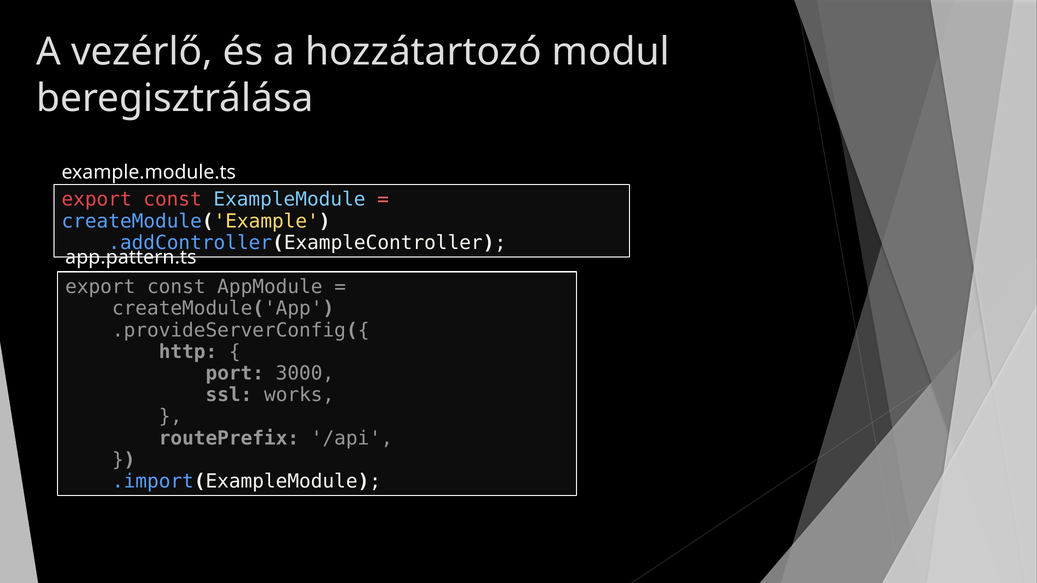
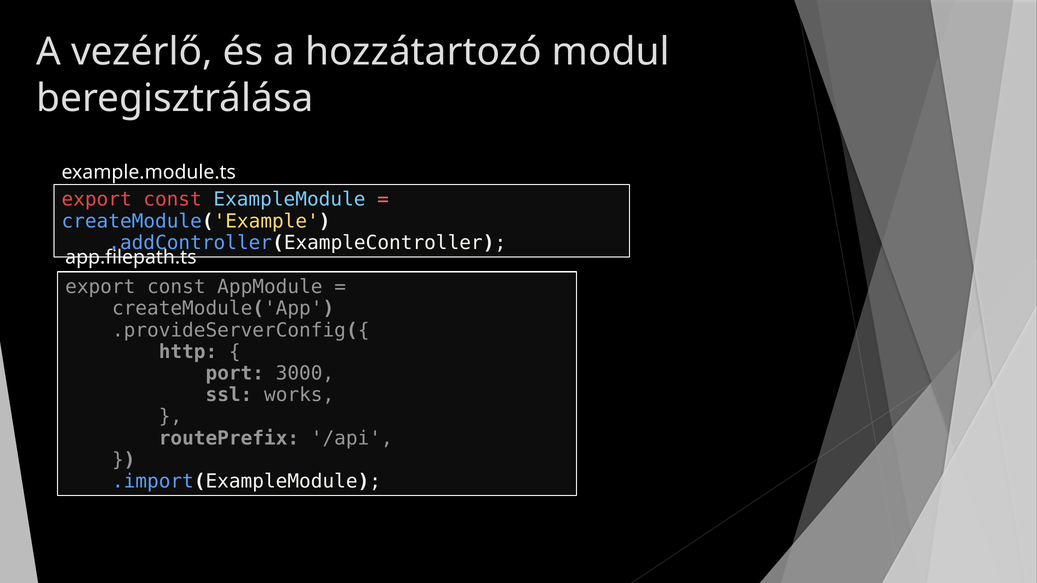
app.pattern.ts: app.pattern.ts -> app.filepath.ts
